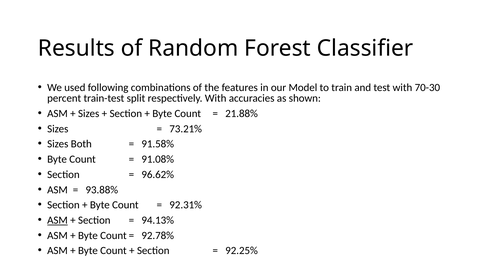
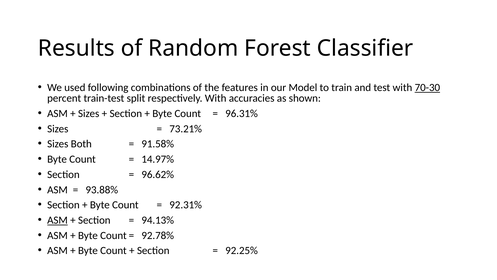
70-30 underline: none -> present
21.88%: 21.88% -> 96.31%
91.08%: 91.08% -> 14.97%
